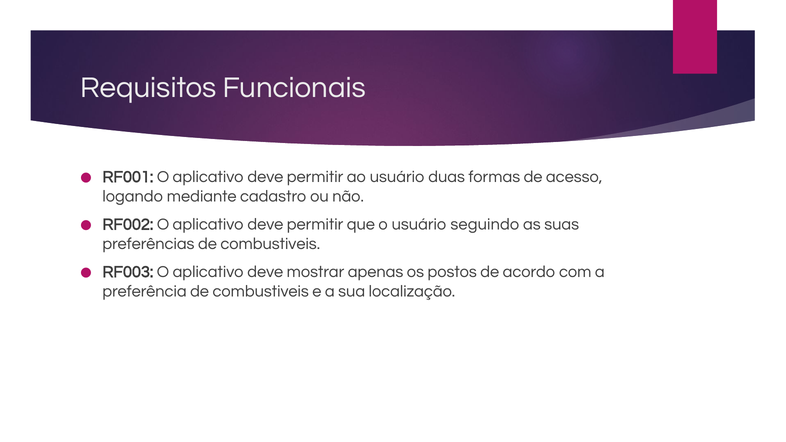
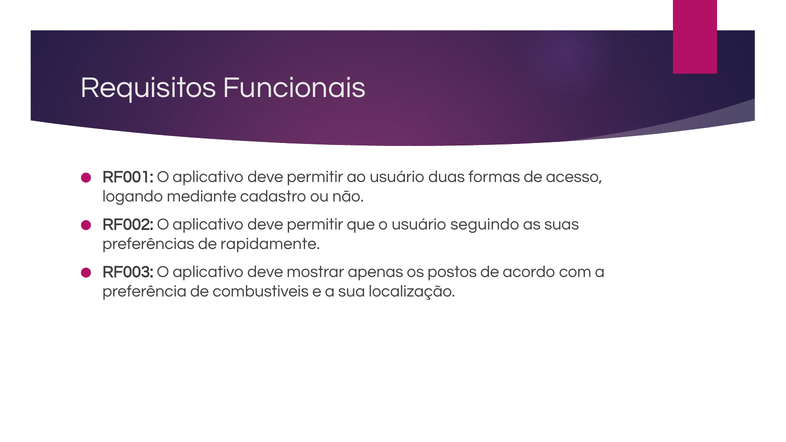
preferências de combustiveis: combustiveis -> rapidamente
